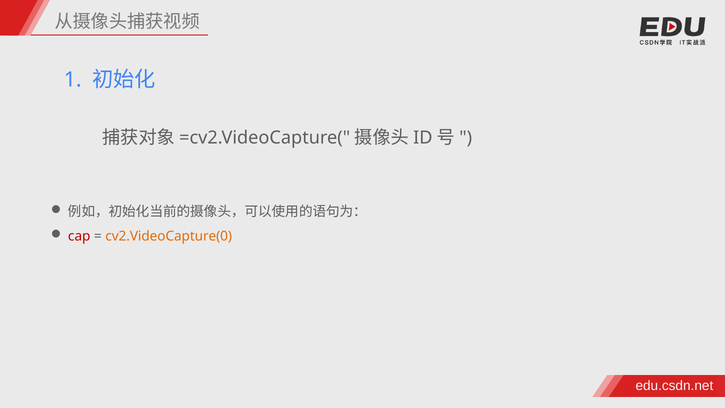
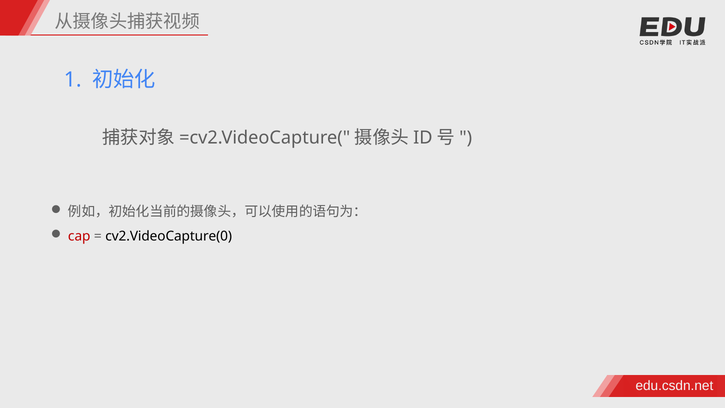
cv2.VideoCapture(0 colour: orange -> black
